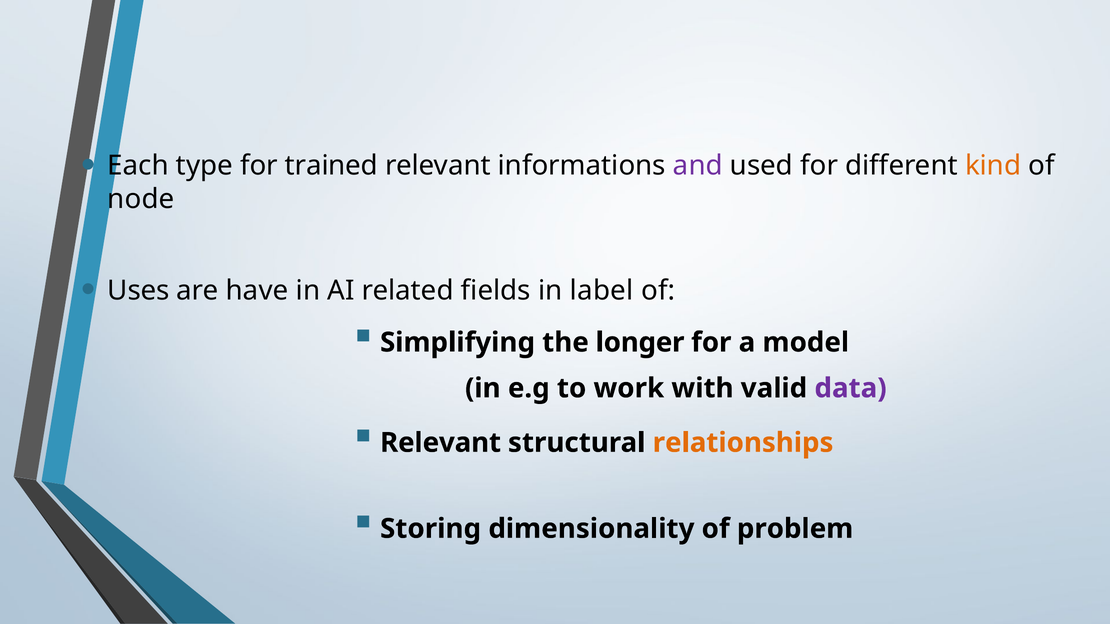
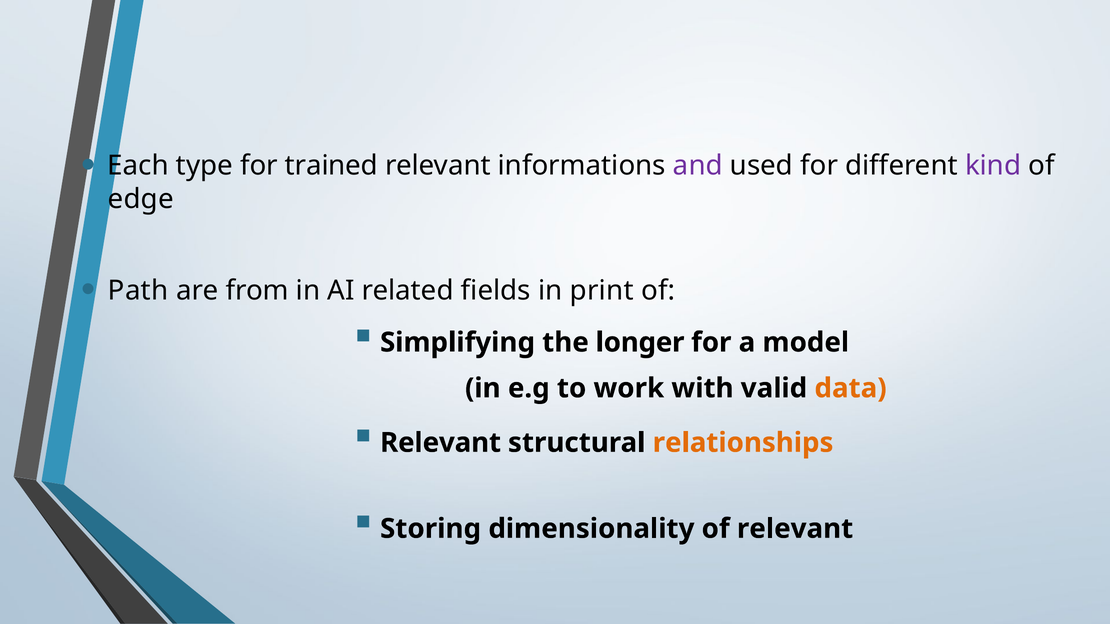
kind colour: orange -> purple
node: node -> edge
Uses: Uses -> Path
have: have -> from
label: label -> print
data colour: purple -> orange
of problem: problem -> relevant
